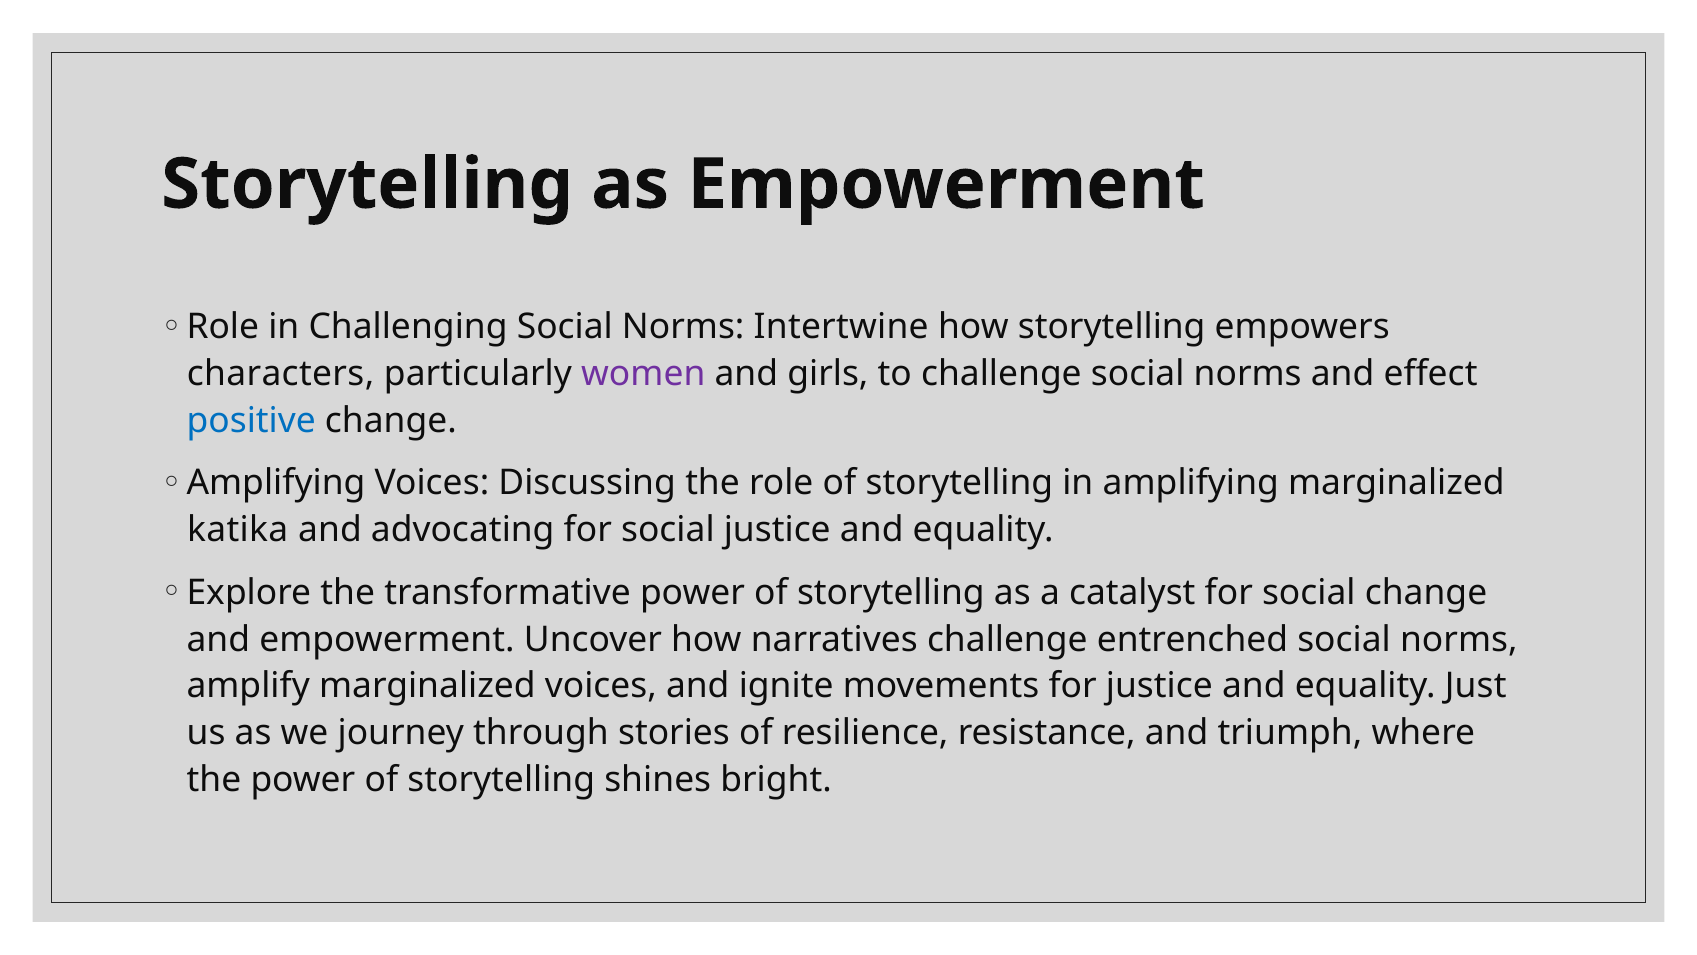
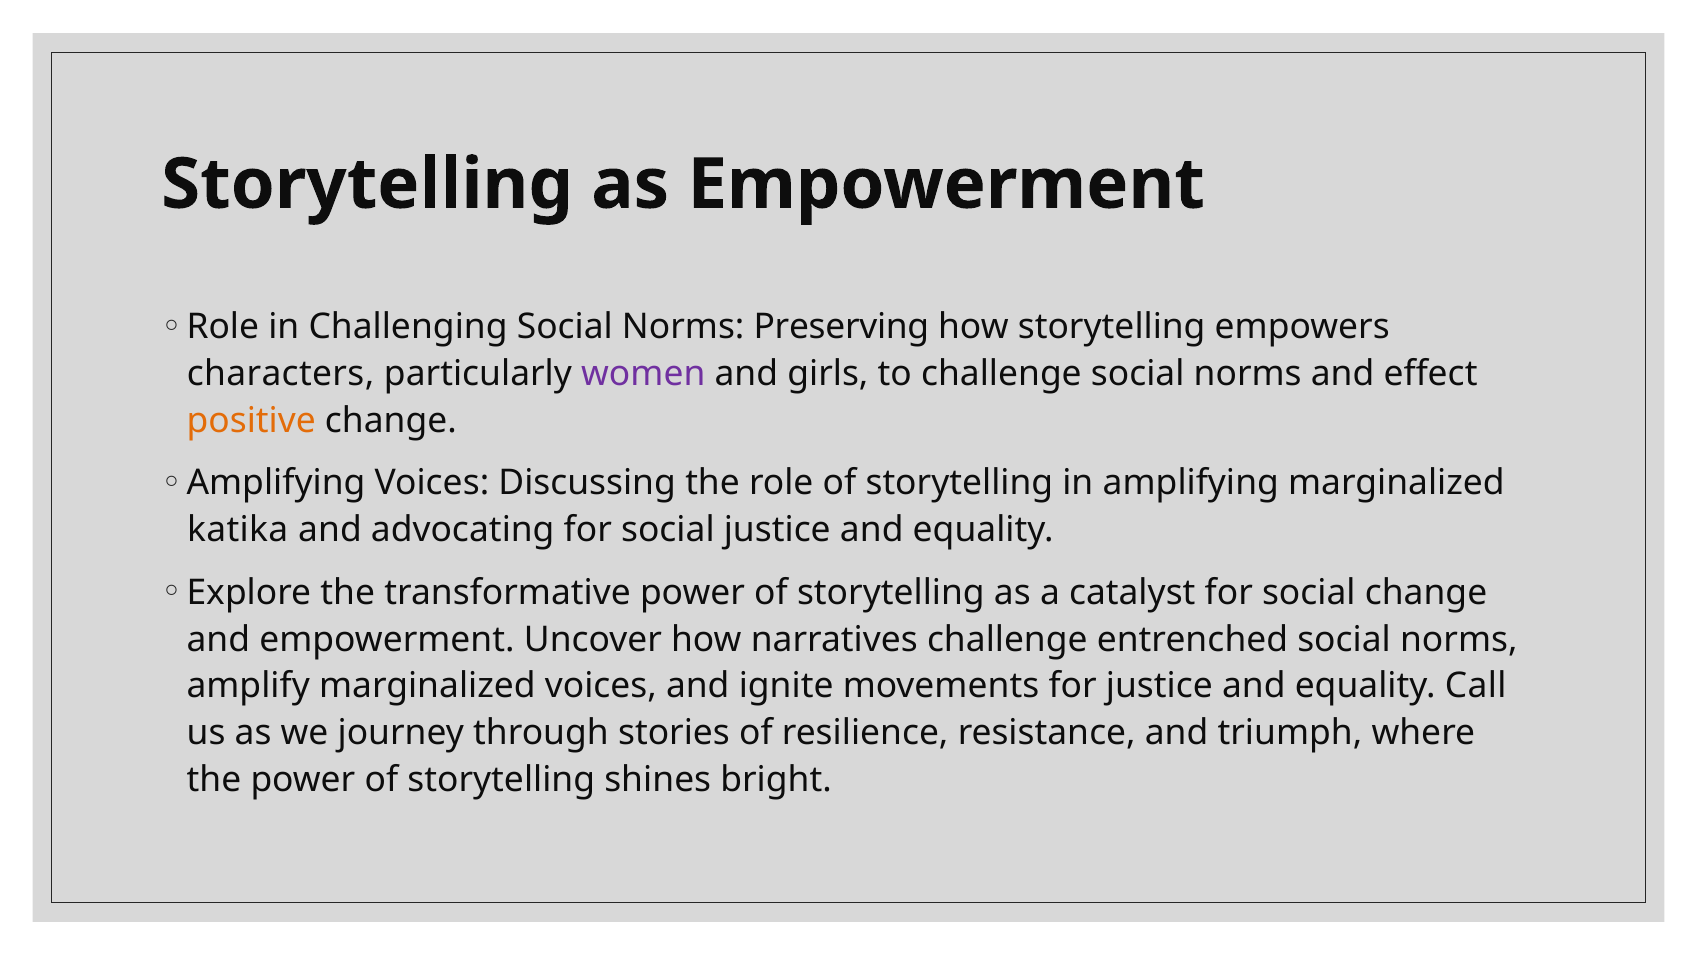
Intertwine: Intertwine -> Preserving
positive colour: blue -> orange
Just: Just -> Call
